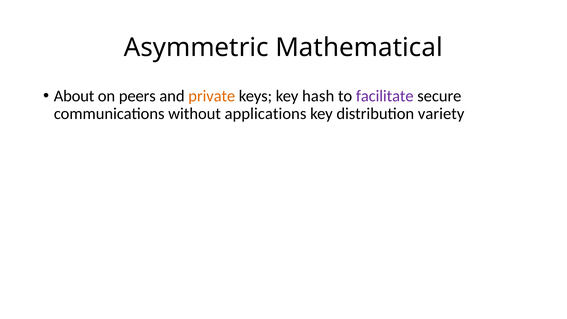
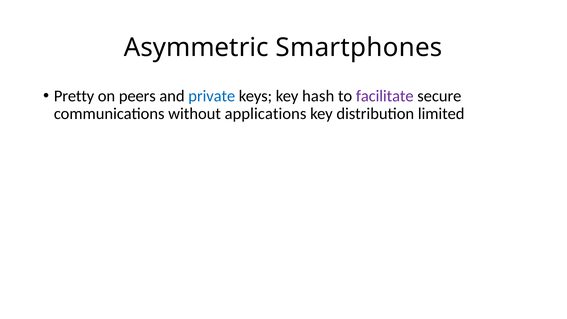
Mathematical: Mathematical -> Smartphones
About: About -> Pretty
private colour: orange -> blue
variety: variety -> limited
